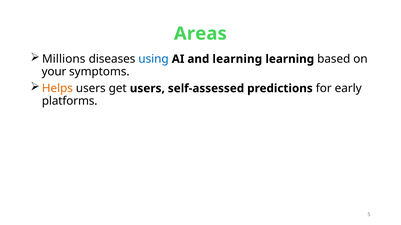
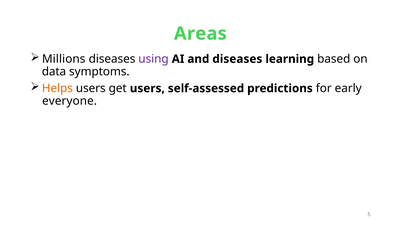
using colour: blue -> purple
and learning: learning -> diseases
your: your -> data
platforms: platforms -> everyone
